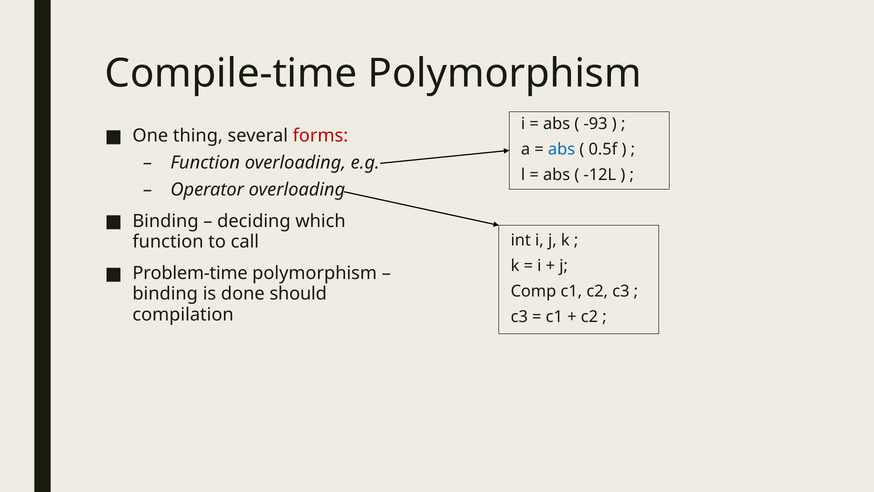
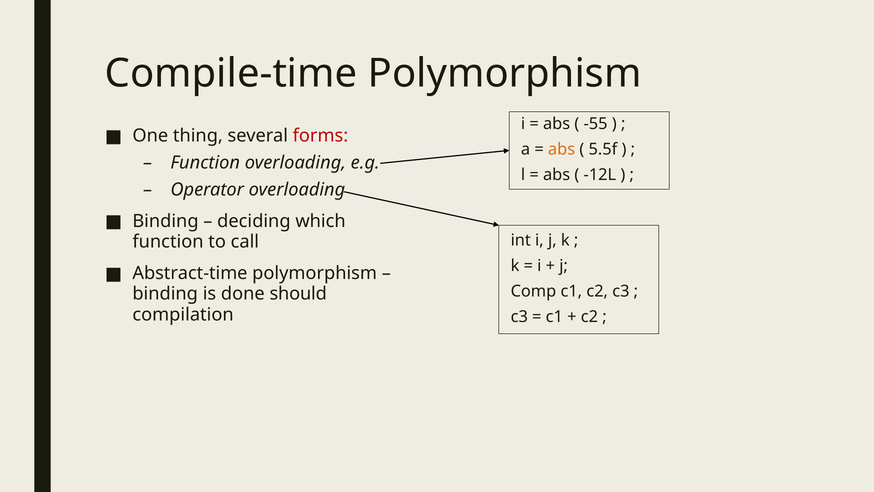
-93: -93 -> -55
abs at (562, 149) colour: blue -> orange
0.5f: 0.5f -> 5.5f
Problem-time: Problem-time -> Abstract-time
